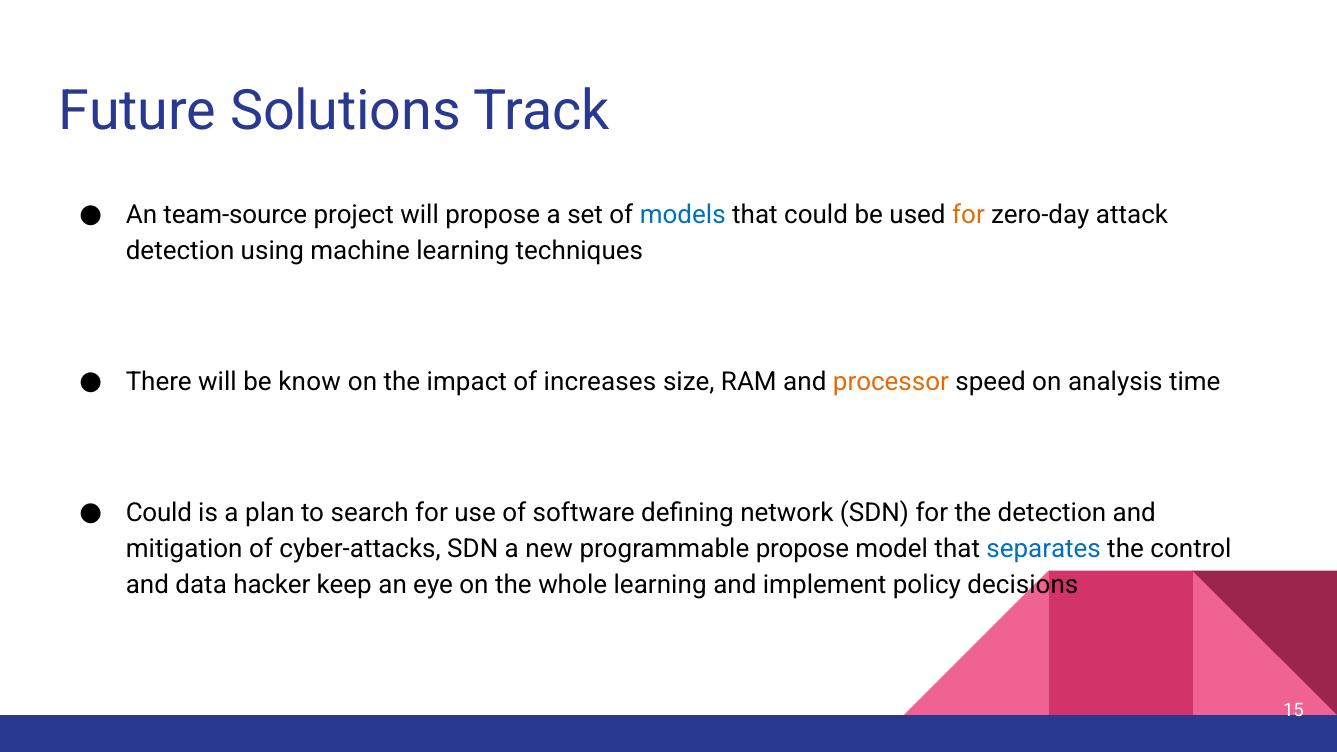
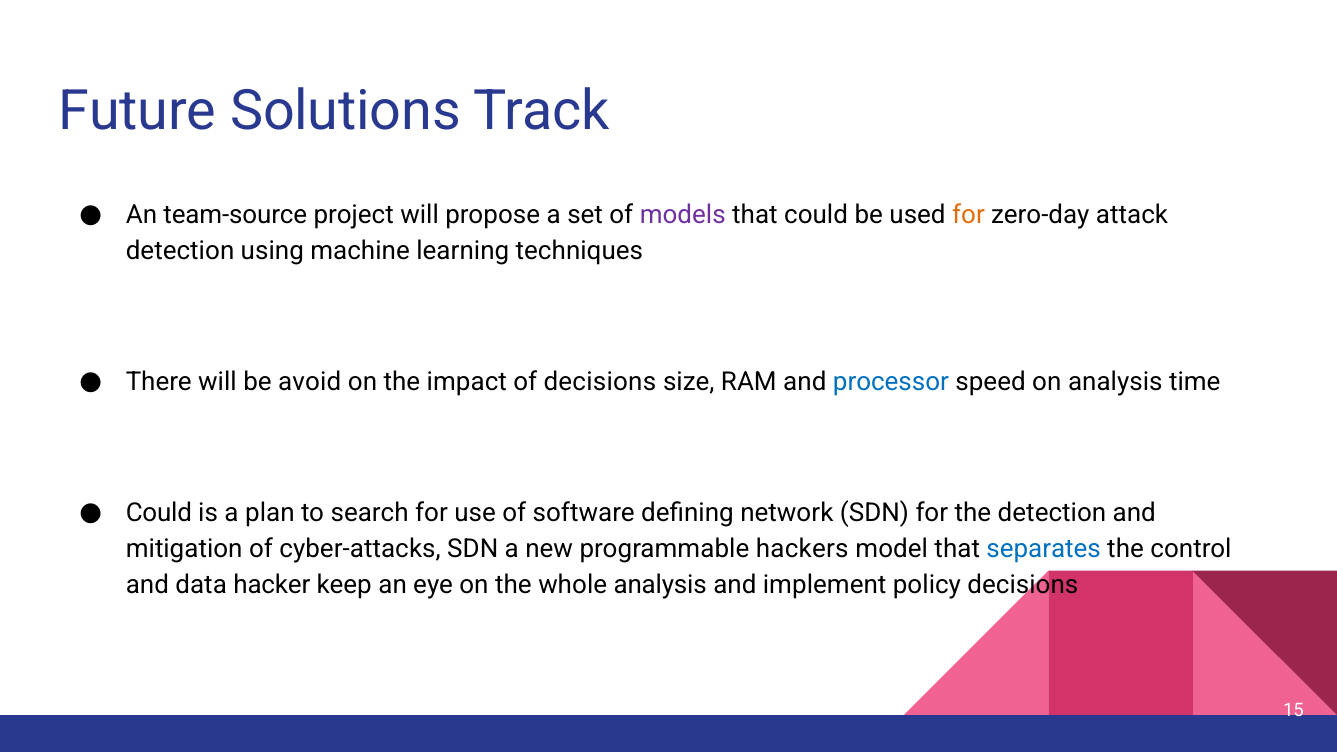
models colour: blue -> purple
know: know -> avoid
of increases: increases -> decisions
processor colour: orange -> blue
programmable propose: propose -> hackers
whole learning: learning -> analysis
